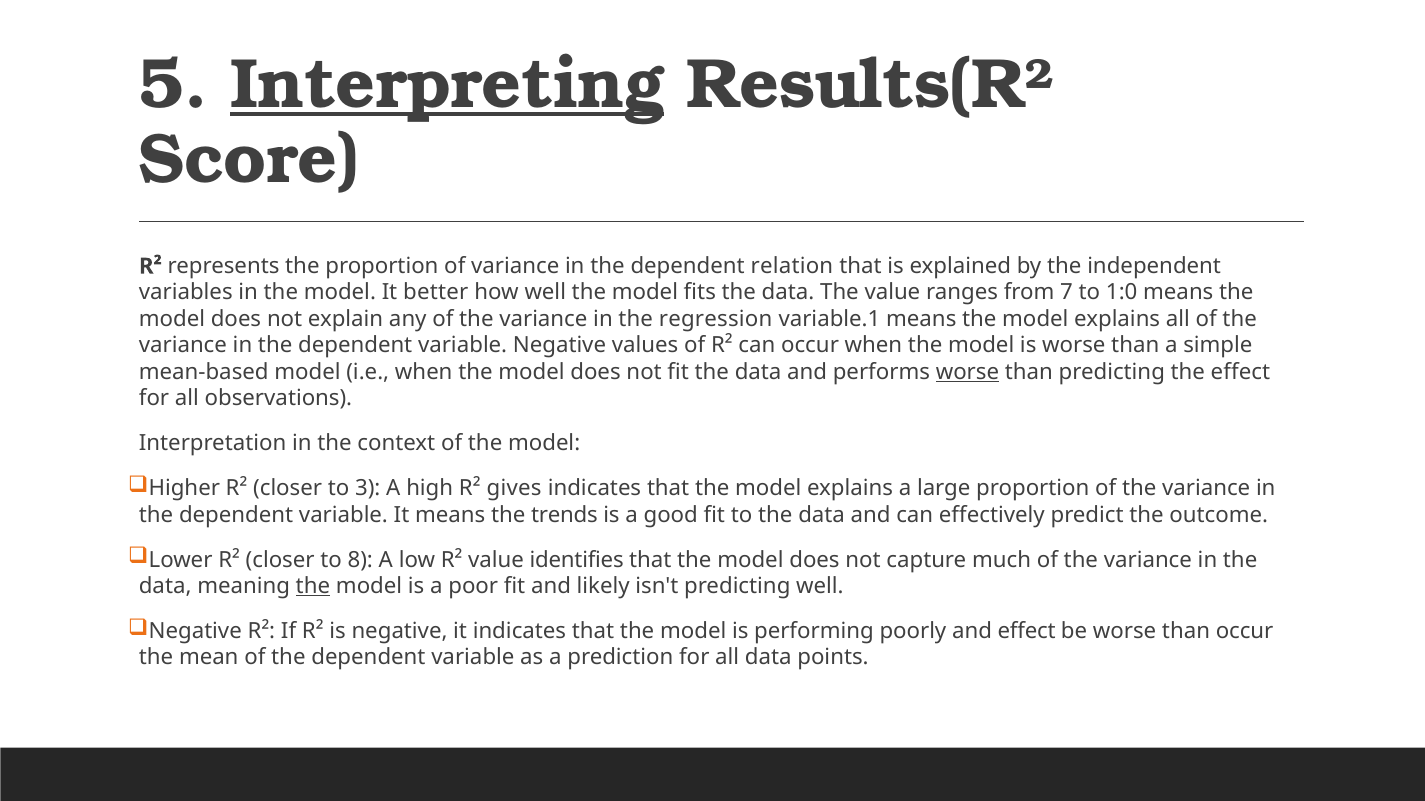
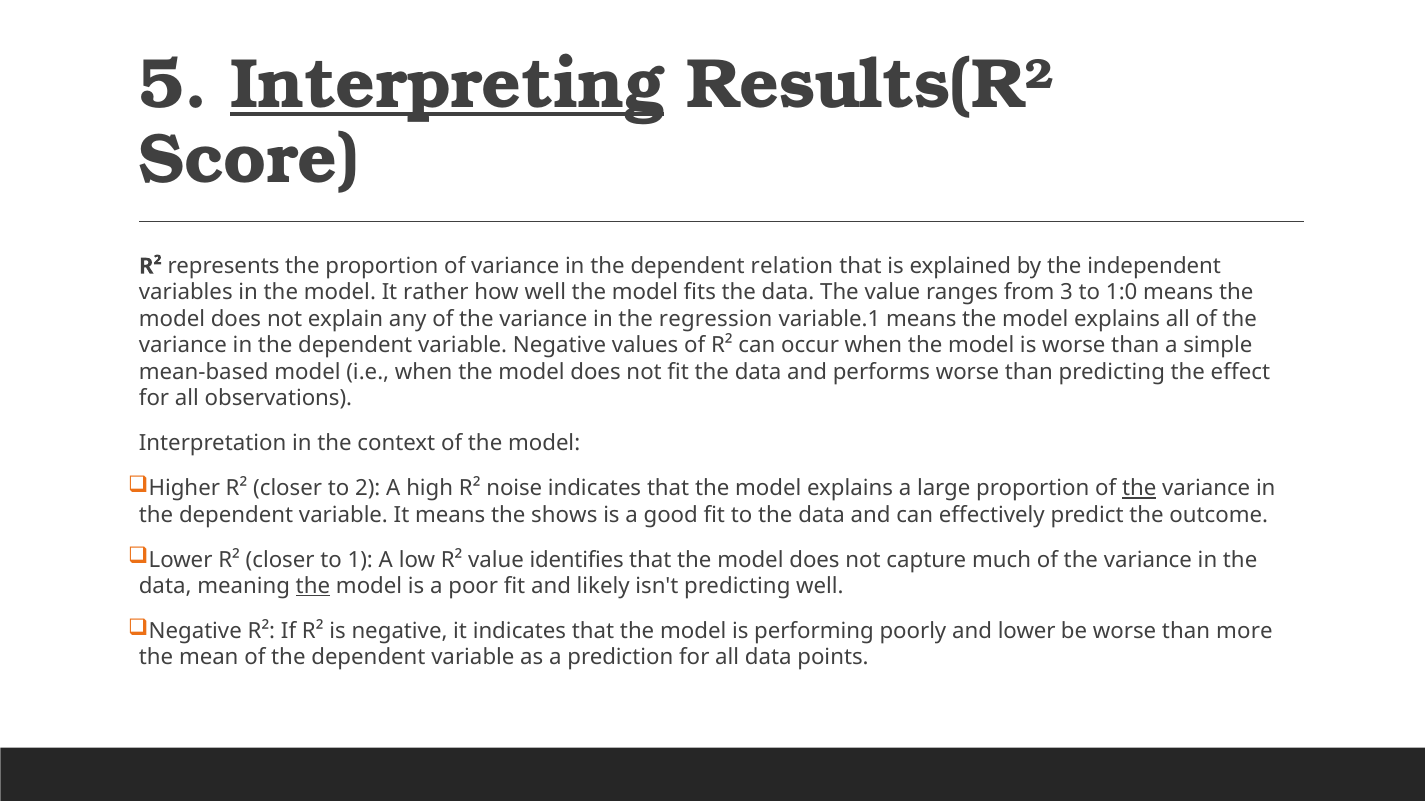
better: better -> rather
7: 7 -> 3
worse at (967, 372) underline: present -> none
3: 3 -> 2
gives: gives -> noise
the at (1139, 489) underline: none -> present
trends: trends -> shows
8: 8 -> 1
and effect: effect -> lower
than occur: occur -> more
